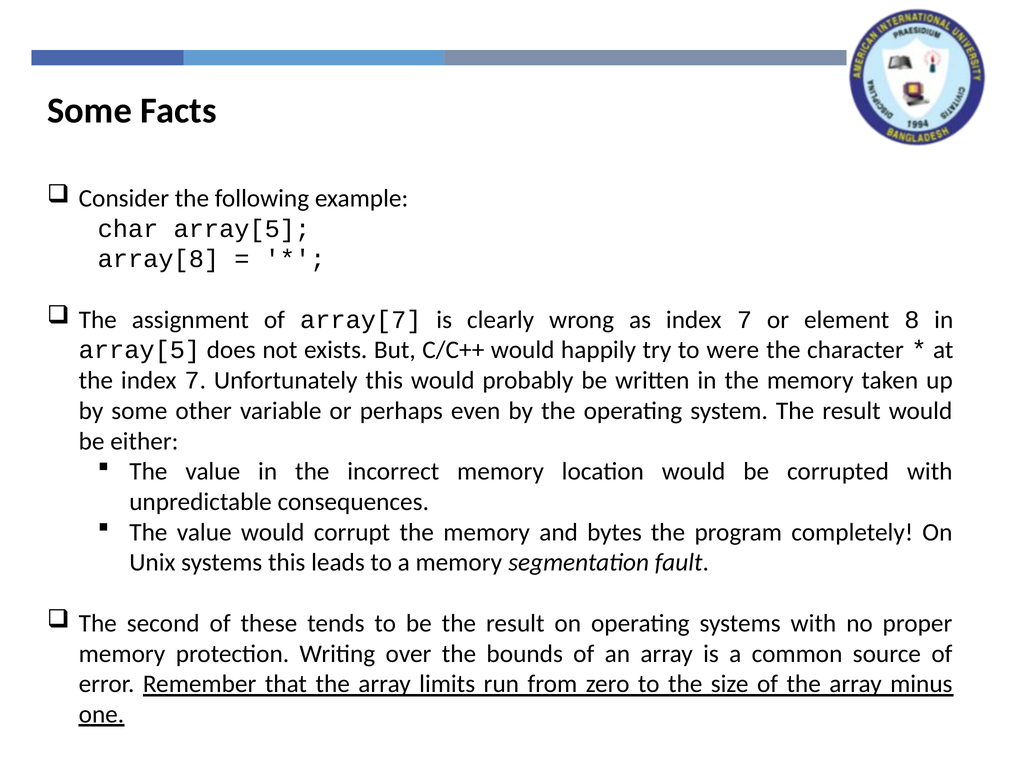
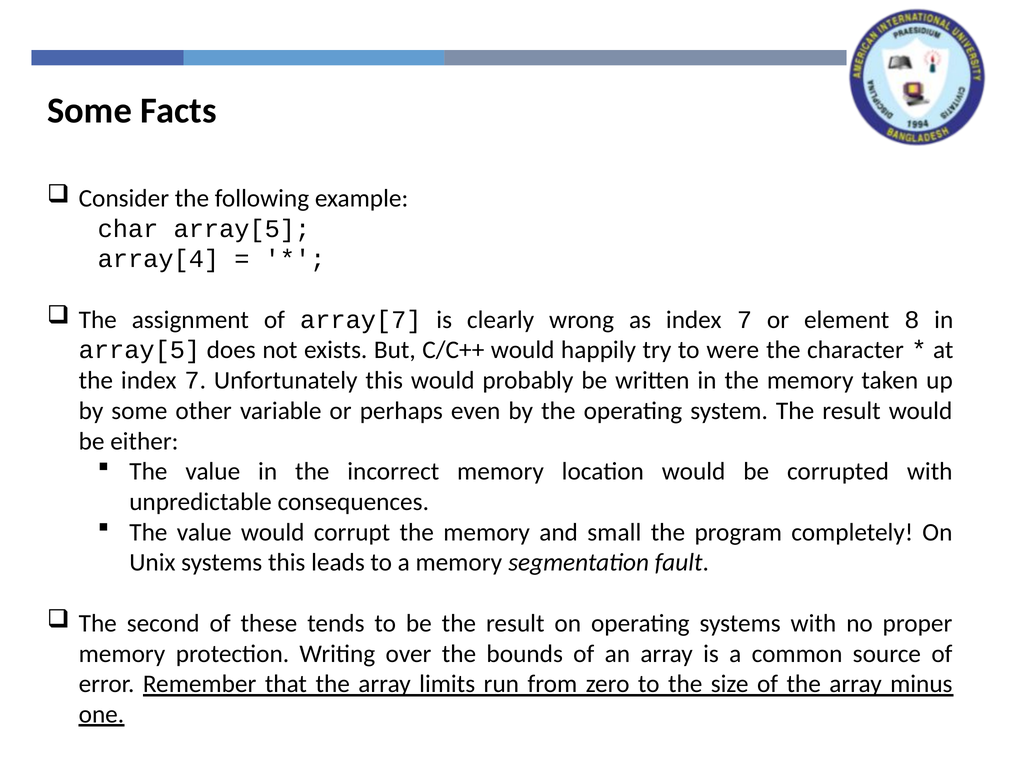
array[8: array[8 -> array[4
bytes: bytes -> small
